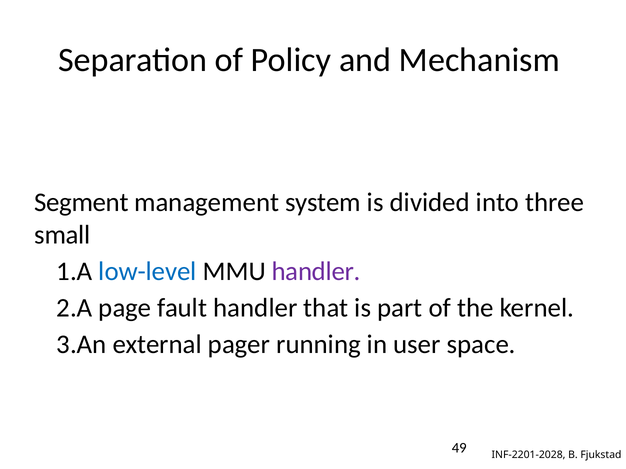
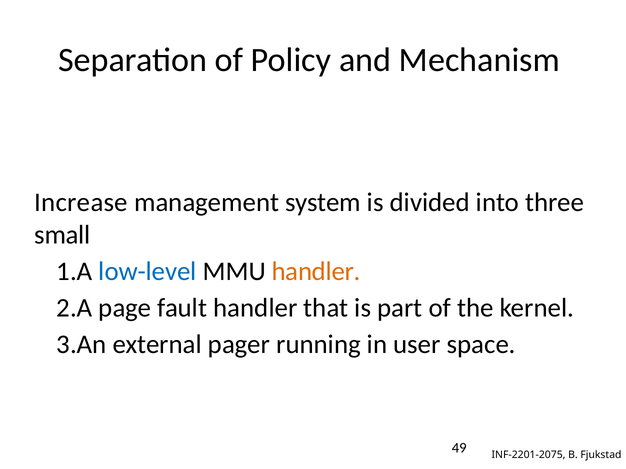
Segment: Segment -> Increase
handler at (316, 271) colour: purple -> orange
INF-2201-2028: INF-2201-2028 -> INF-2201-2075
